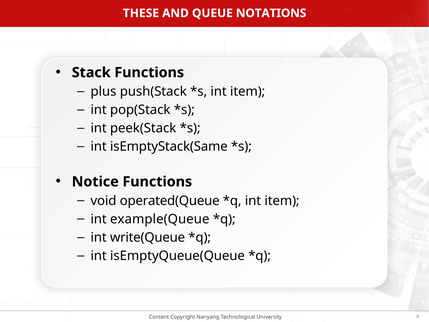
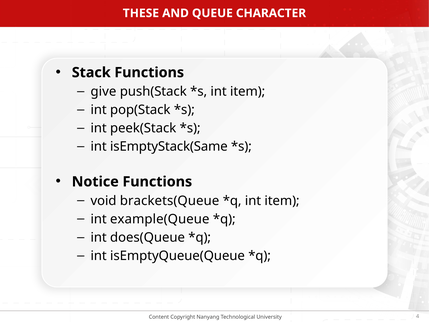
NOTATIONS: NOTATIONS -> CHARACTER
plus: plus -> give
operated(Queue: operated(Queue -> brackets(Queue
write(Queue: write(Queue -> does(Queue
